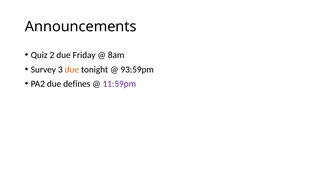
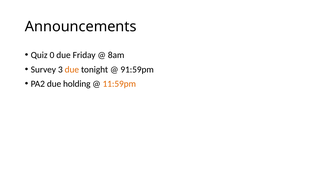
2: 2 -> 0
93:59pm: 93:59pm -> 91:59pm
defines: defines -> holding
11:59pm colour: purple -> orange
